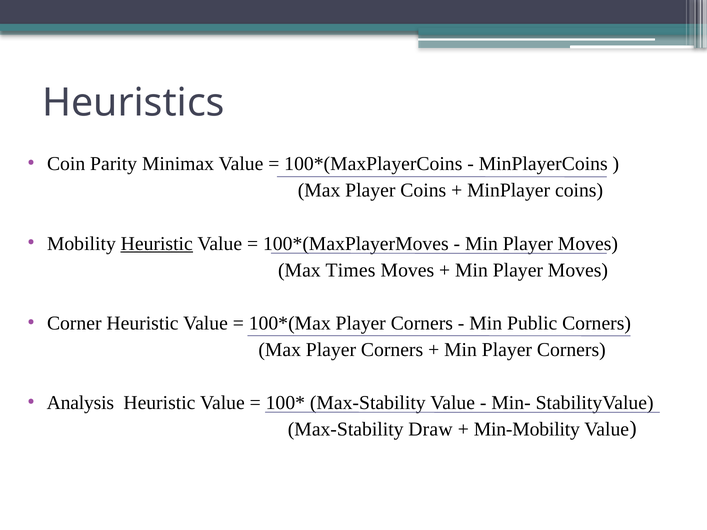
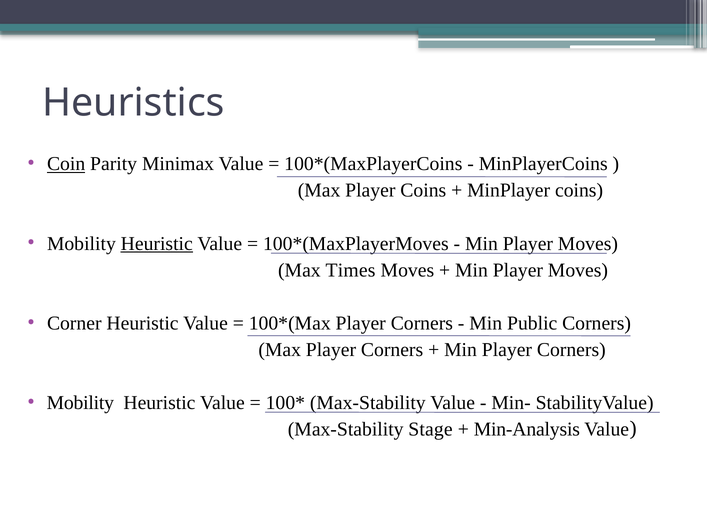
Coin underline: none -> present
Analysis at (80, 403): Analysis -> Mobility
Draw: Draw -> Stage
Min-Mobility: Min-Mobility -> Min-Analysis
